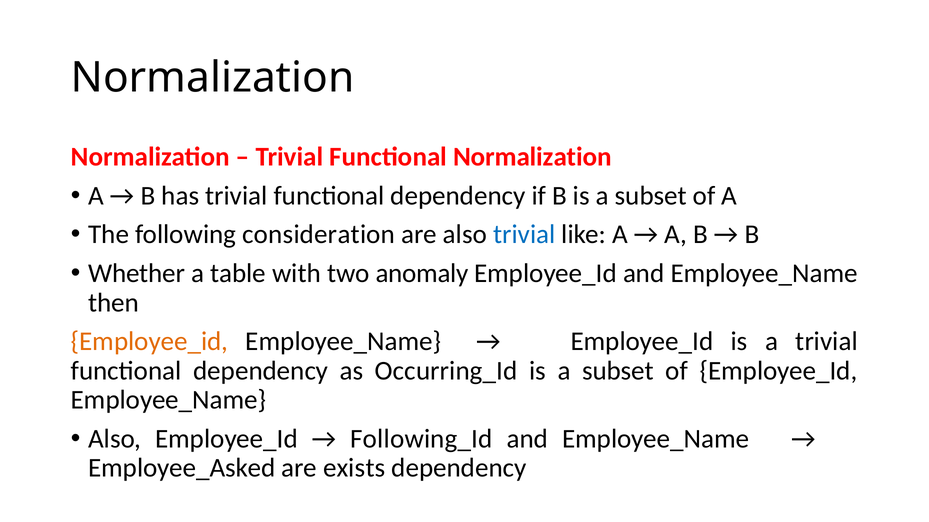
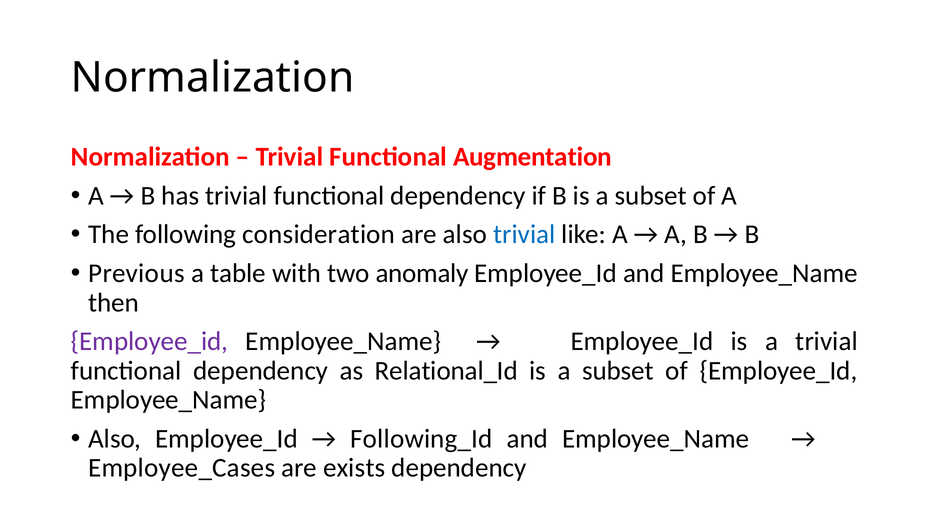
Functional Normalization: Normalization -> Augmentation
Whether: Whether -> Previous
Employee_id at (149, 342) colour: orange -> purple
Occurring_Id: Occurring_Id -> Relational_Id
Employee_Asked: Employee_Asked -> Employee_Cases
